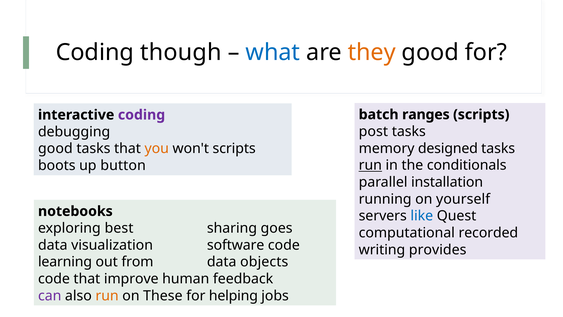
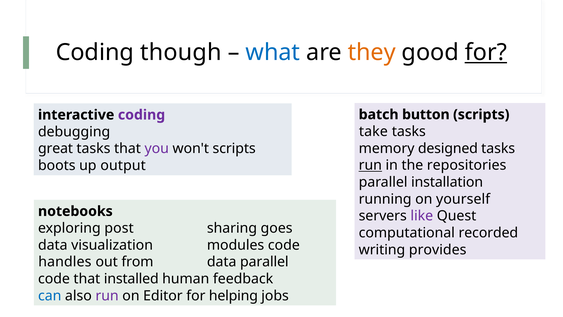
for at (486, 52) underline: none -> present
ranges: ranges -> button
post: post -> take
good at (55, 149): good -> great
you colour: orange -> purple
conditionals: conditionals -> repositories
button: button -> output
like colour: blue -> purple
best: best -> post
software: software -> modules
learning: learning -> handles
data objects: objects -> parallel
improve: improve -> installed
can colour: purple -> blue
run at (107, 296) colour: orange -> purple
These: These -> Editor
